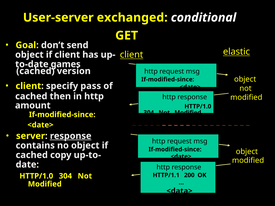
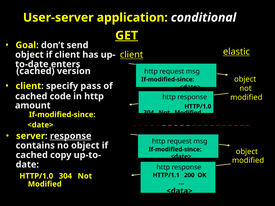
exchanged: exchanged -> application
GET underline: none -> present
games: games -> enters
then: then -> code
